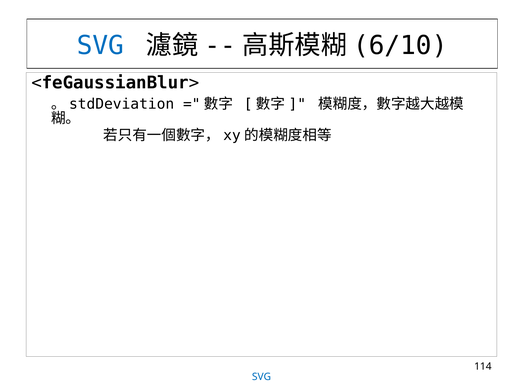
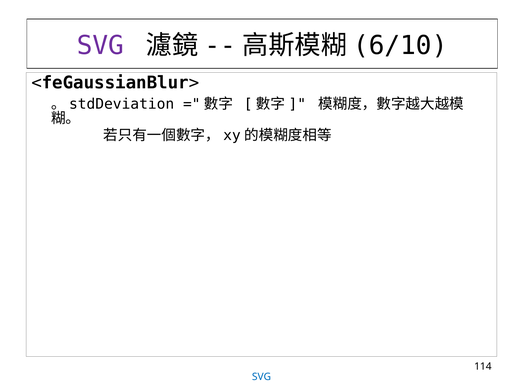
SVG at (100, 46) colour: blue -> purple
